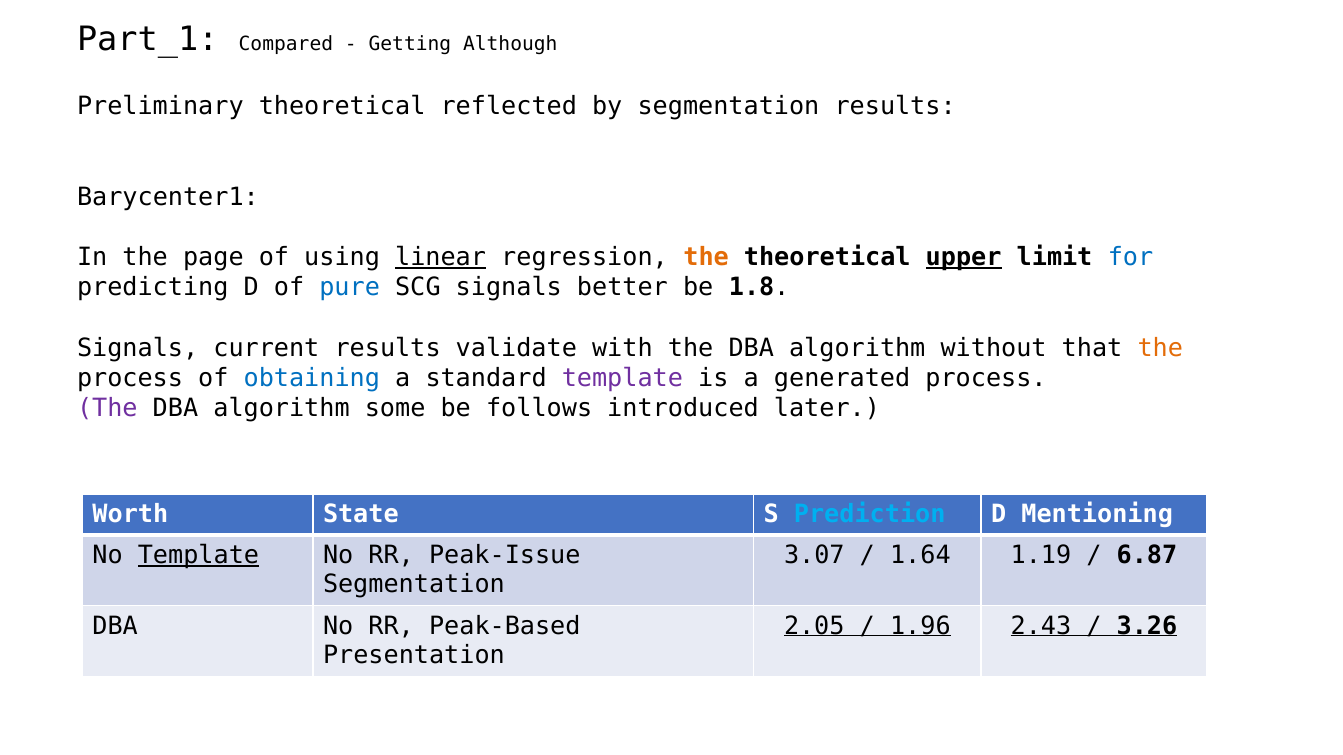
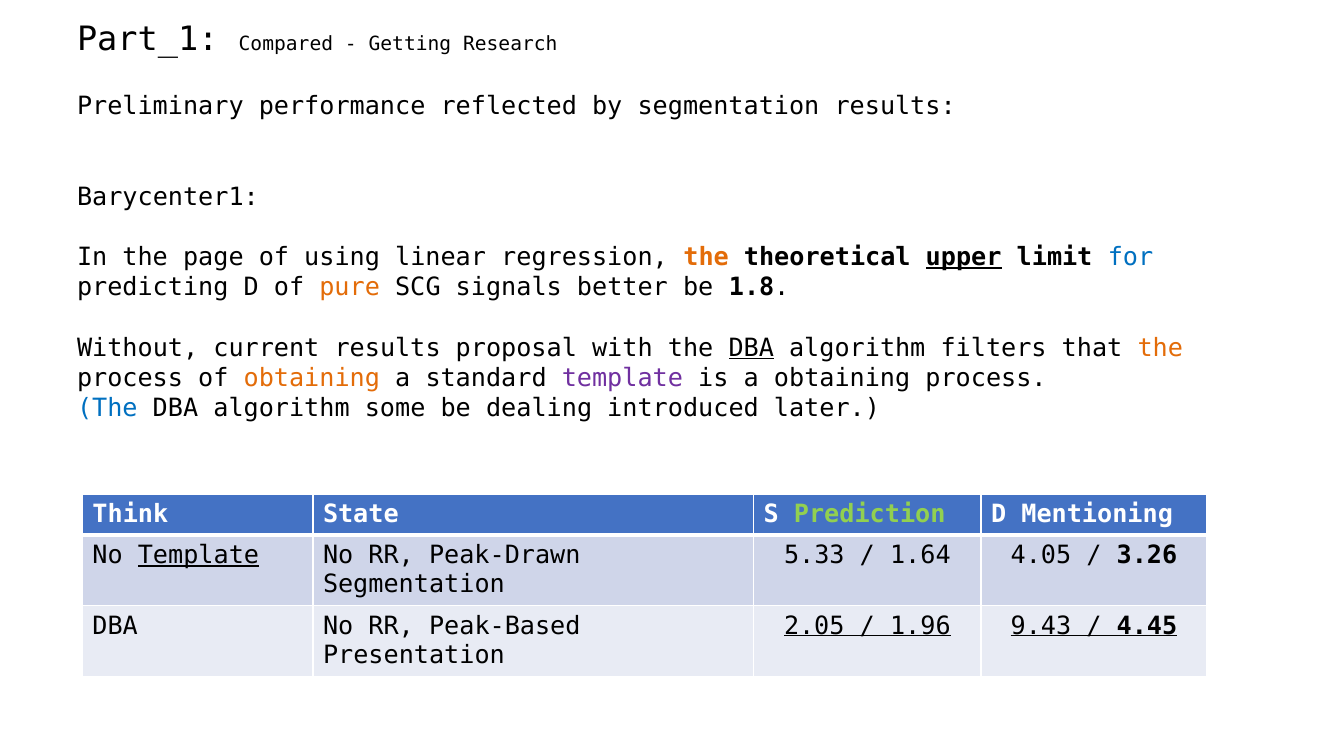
Although: Although -> Research
Preliminary theoretical: theoretical -> performance
linear underline: present -> none
pure colour: blue -> orange
Signals at (138, 348): Signals -> Without
validate: validate -> proposal
DBA at (751, 348) underline: none -> present
without: without -> filters
obtaining at (312, 378) colour: blue -> orange
a generated: generated -> obtaining
The at (107, 408) colour: purple -> blue
follows: follows -> dealing
Worth: Worth -> Think
Prediction colour: light blue -> light green
Peak-Issue: Peak-Issue -> Peak-Drawn
3.07: 3.07 -> 5.33
1.19: 1.19 -> 4.05
6.87: 6.87 -> 3.26
2.43: 2.43 -> 9.43
3.26: 3.26 -> 4.45
